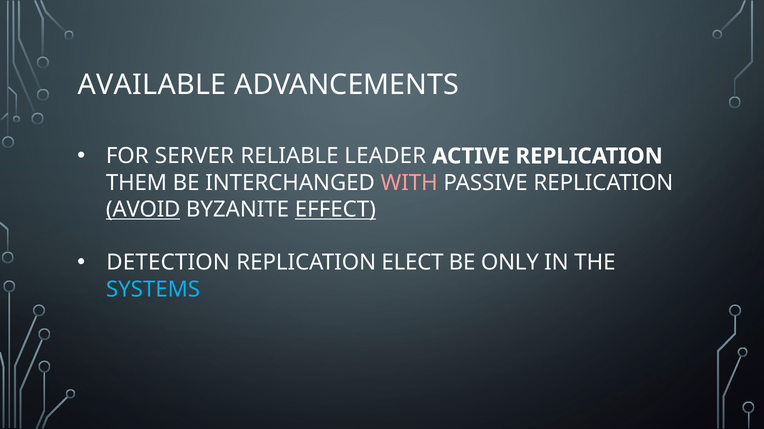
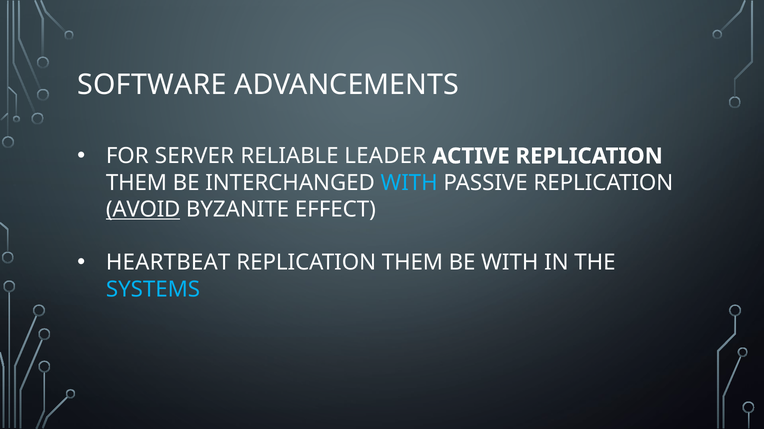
AVAILABLE: AVAILABLE -> SOFTWARE
WITH at (409, 183) colour: pink -> light blue
EFFECT underline: present -> none
DETECTION: DETECTION -> HEARTBEAT
ELECT at (413, 263): ELECT -> THEM
BE ONLY: ONLY -> WITH
